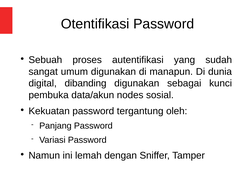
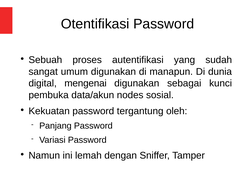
dibanding: dibanding -> mengenai
